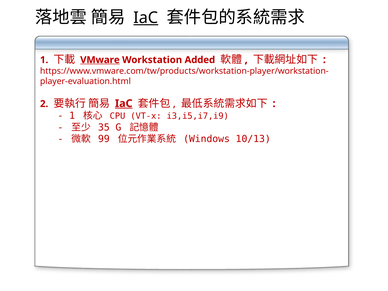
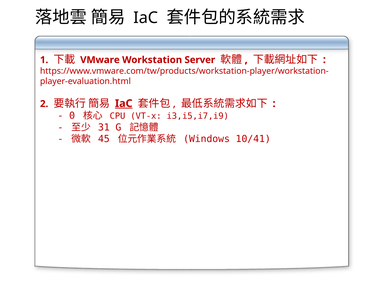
IaC at (146, 18) underline: present -> none
VMware underline: present -> none
Added: Added -> Server
1 at (72, 116): 1 -> 0
35: 35 -> 31
99: 99 -> 45
10/13: 10/13 -> 10/41
